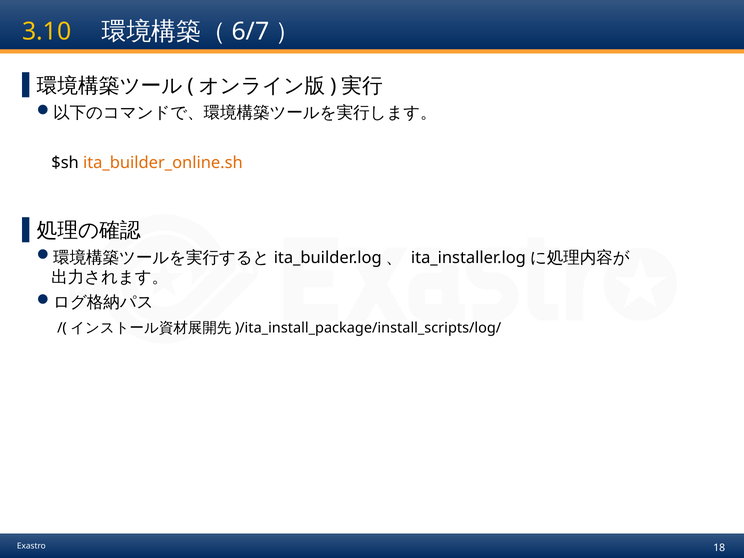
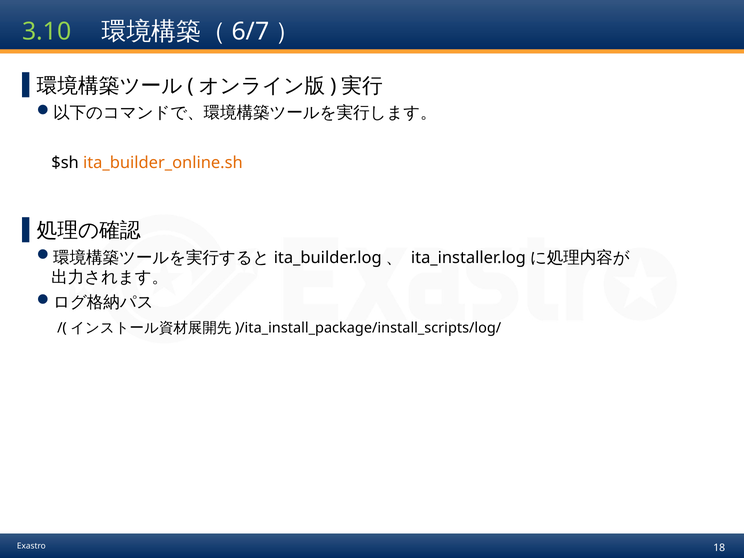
3.10 colour: yellow -> light green
